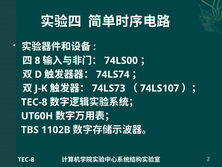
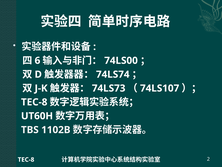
8: 8 -> 6
